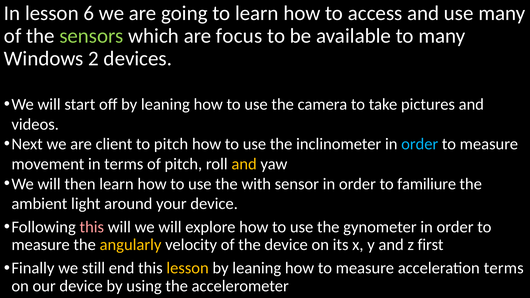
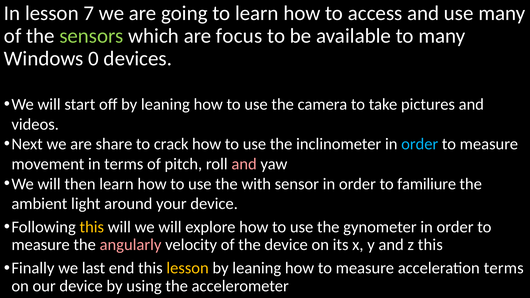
6: 6 -> 7
2: 2 -> 0
client: client -> share
to pitch: pitch -> crack
and at (244, 164) colour: yellow -> pink
this at (92, 227) colour: pink -> yellow
angularly colour: yellow -> pink
z first: first -> this
still: still -> last
